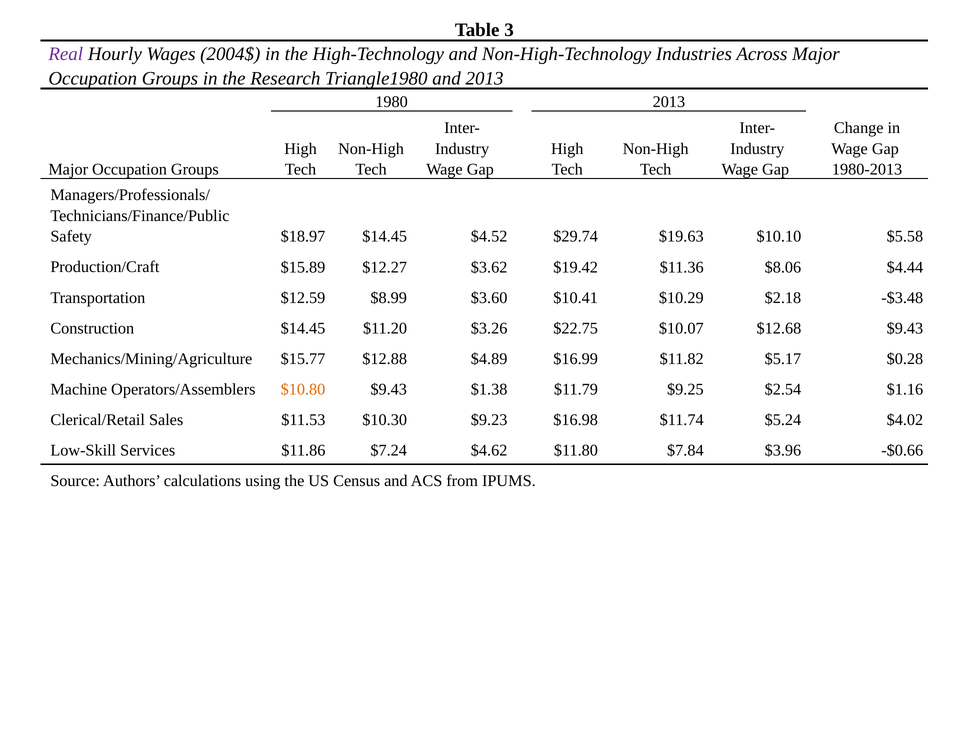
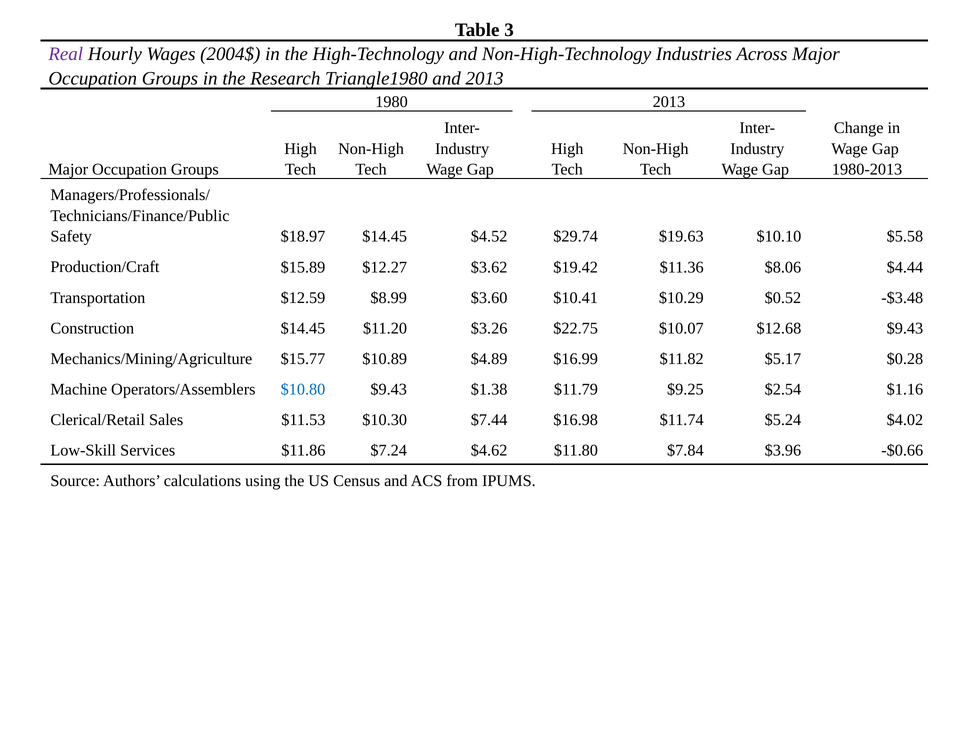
$2.18: $2.18 -> $0.52
$12.88: $12.88 -> $10.89
$10.80 colour: orange -> blue
$9.23: $9.23 -> $7.44
